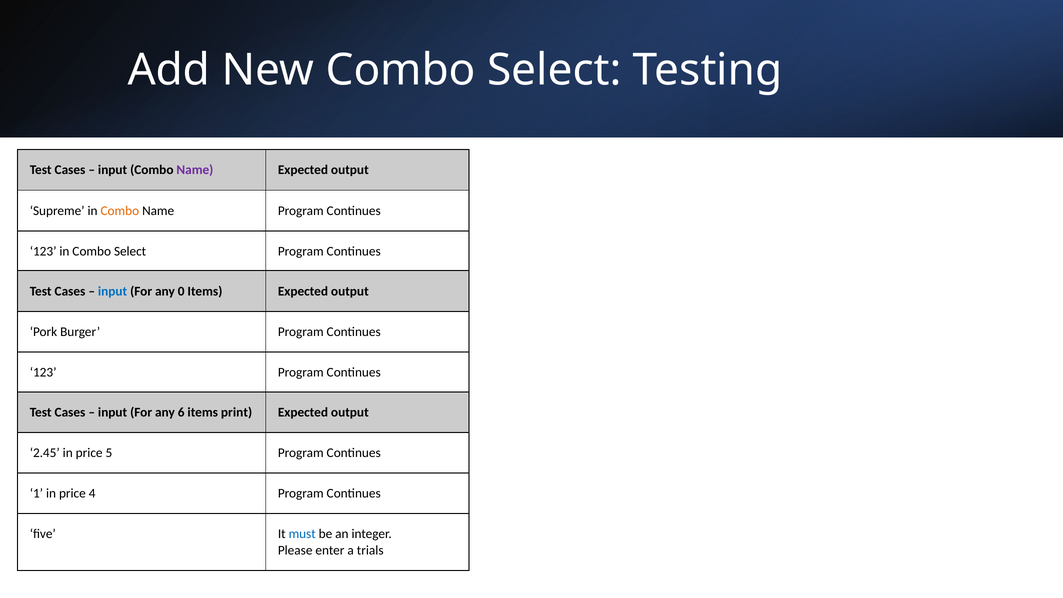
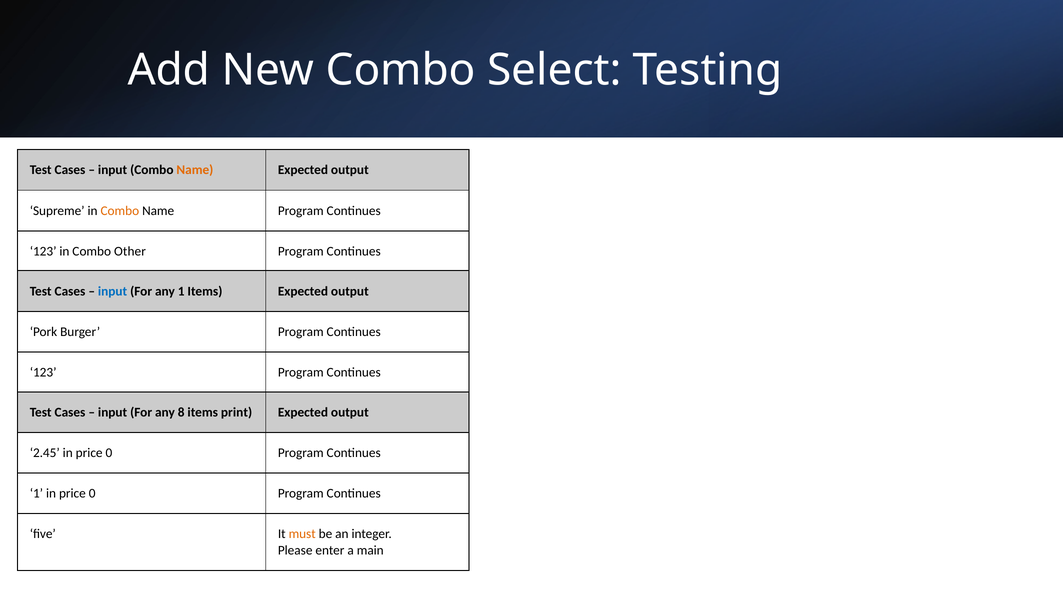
Name at (195, 170) colour: purple -> orange
in Combo Select: Select -> Other
any 0: 0 -> 1
6: 6 -> 8
2.45 in price 5: 5 -> 0
1 in price 4: 4 -> 0
must colour: blue -> orange
trials: trials -> main
